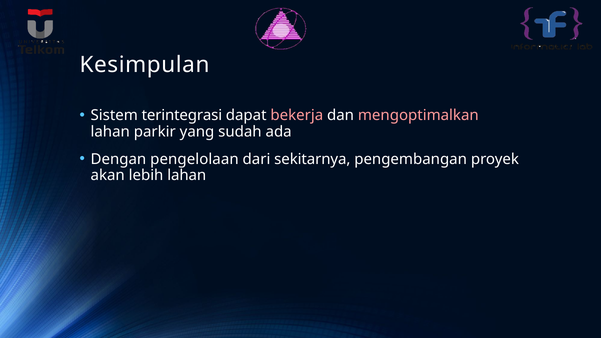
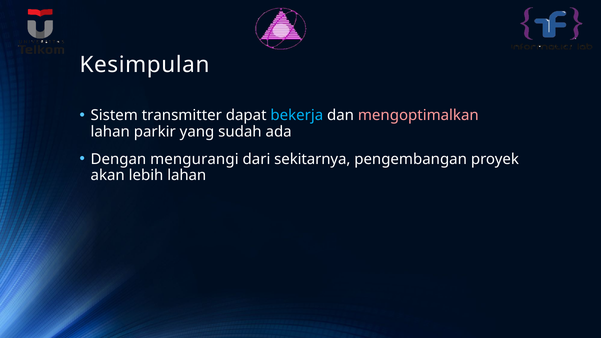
terintegrasi: terintegrasi -> transmitter
bekerja colour: pink -> light blue
pengelolaan: pengelolaan -> mengurangi
